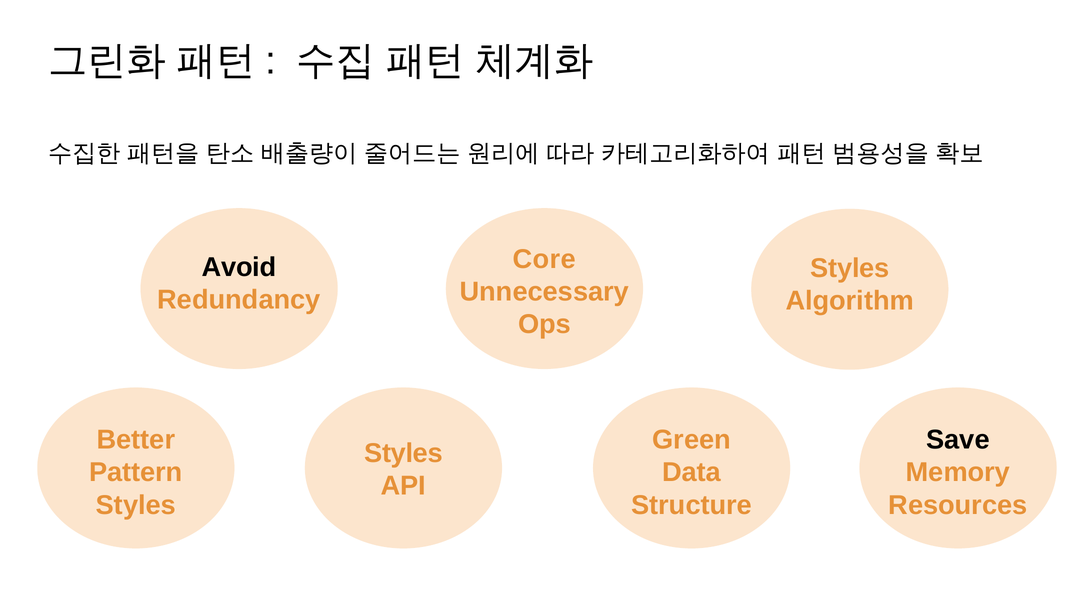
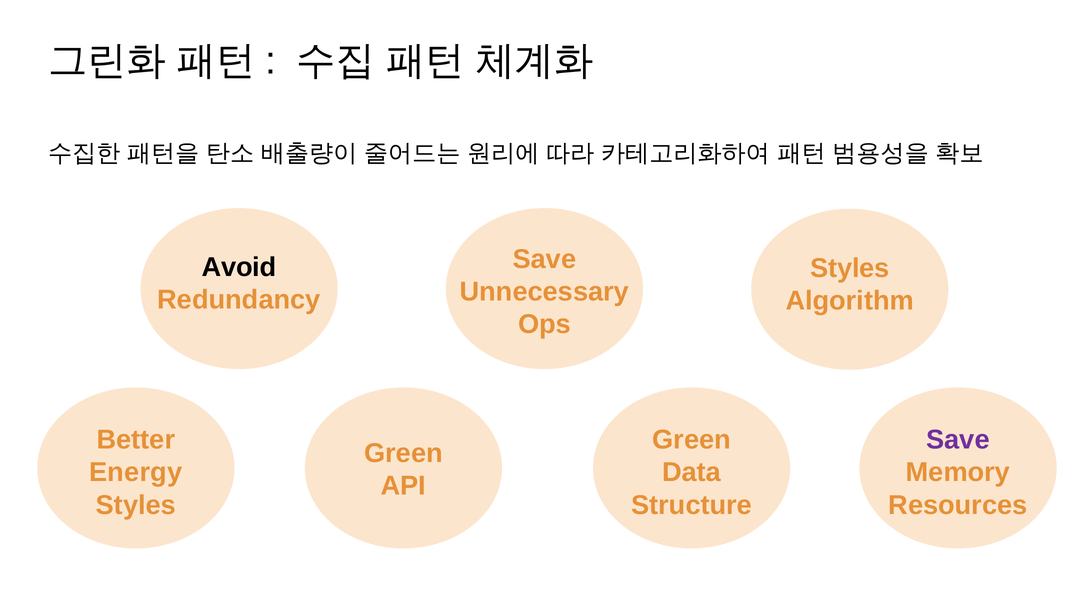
Core at (544, 259): Core -> Save
Save at (958, 440) colour: black -> purple
Styles at (404, 454): Styles -> Green
Pattern: Pattern -> Energy
